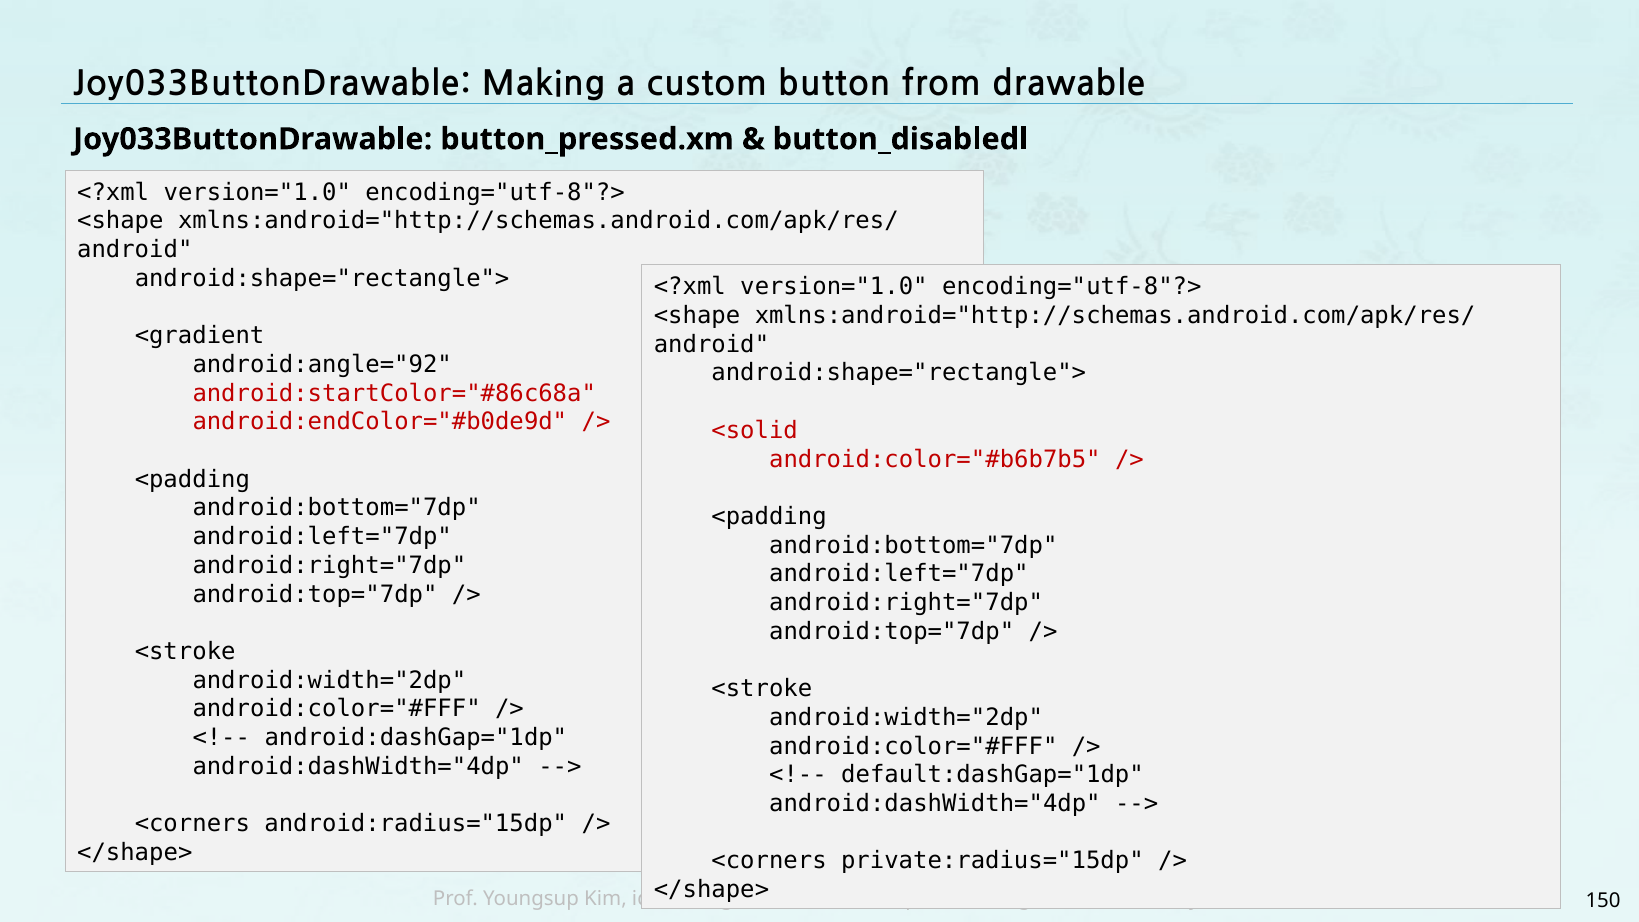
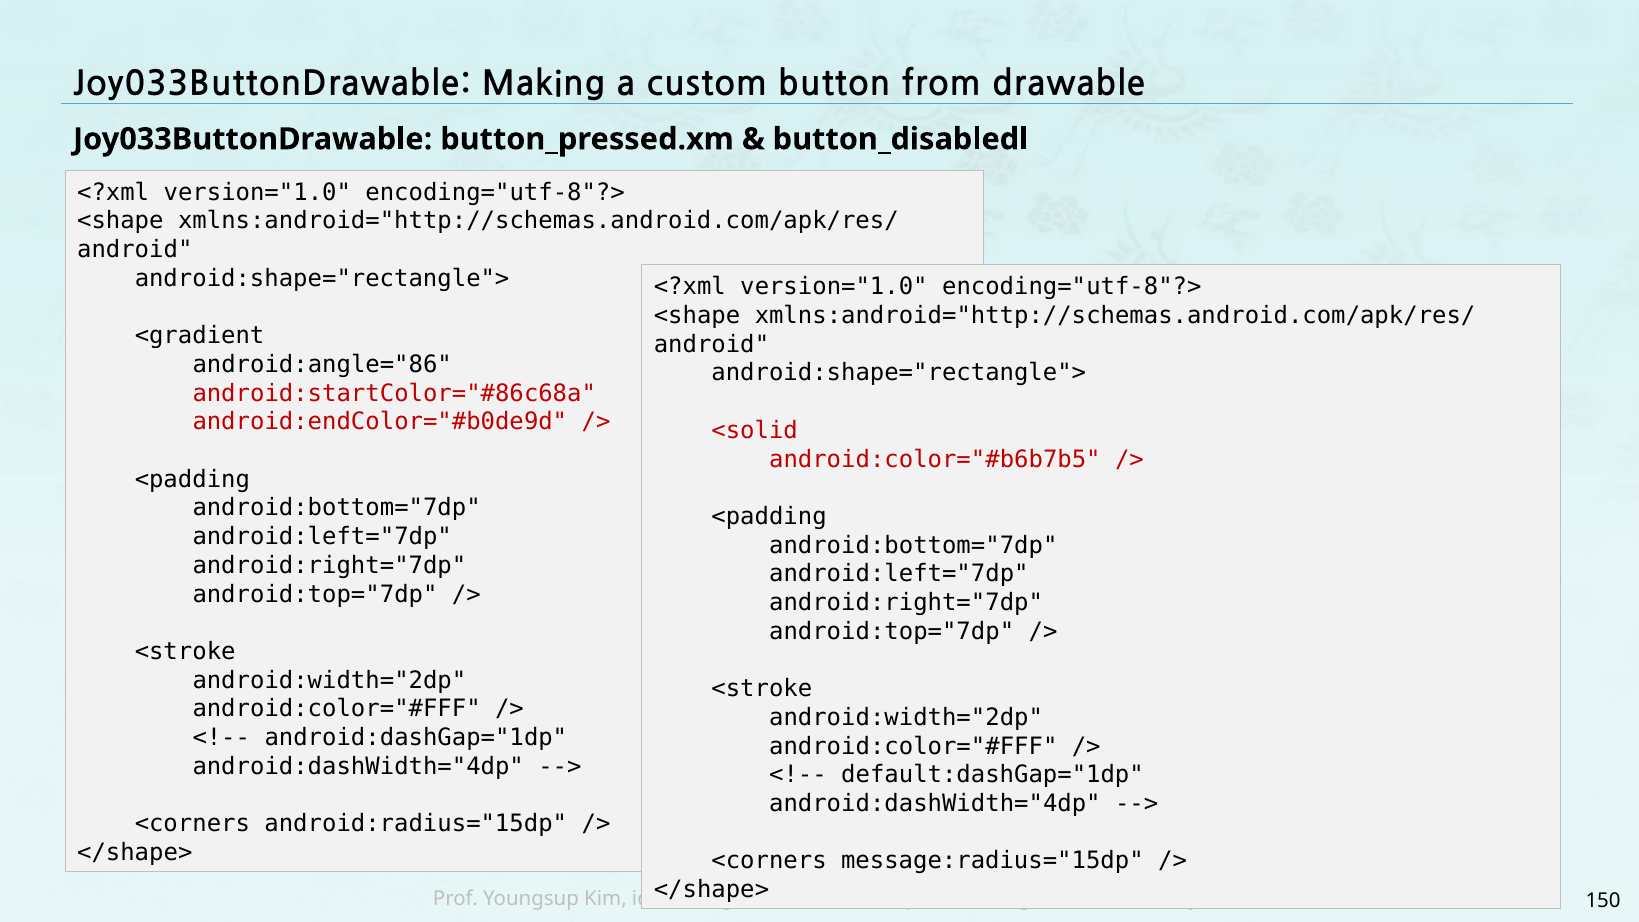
android:angle="92: android:angle="92 -> android:angle="86
private:radius="15dp: private:radius="15dp -> message:radius="15dp
